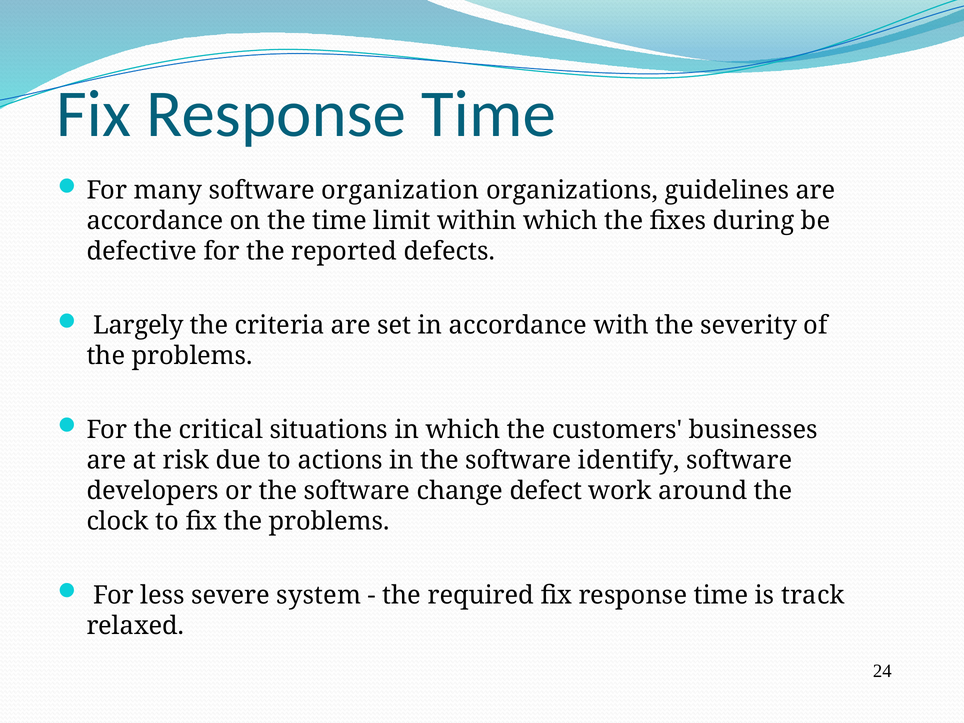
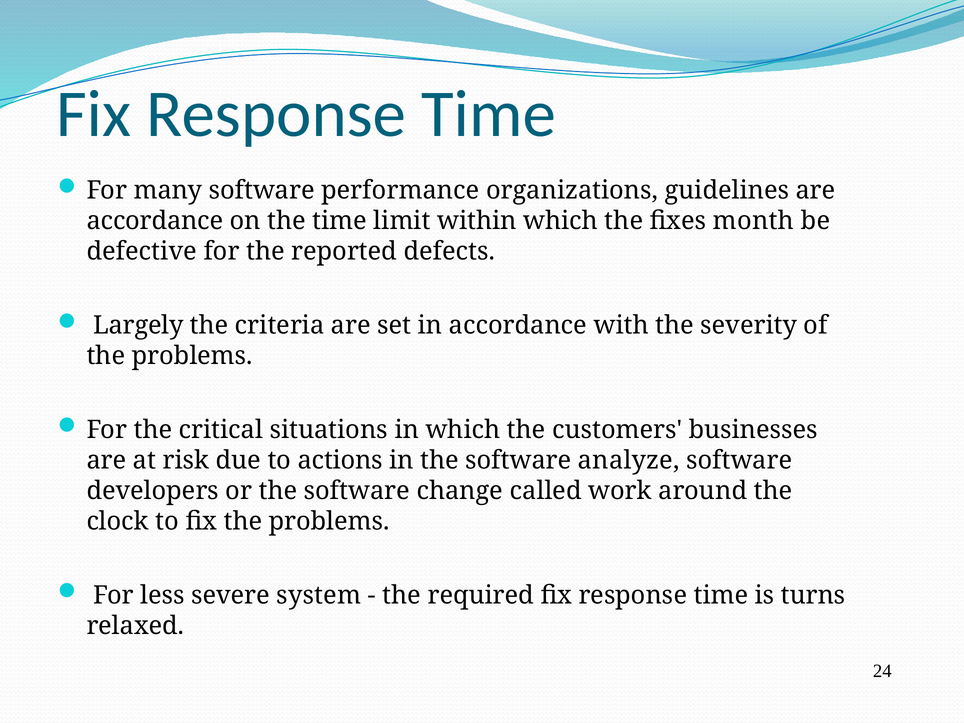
organization: organization -> performance
during: during -> month
identify: identify -> analyze
defect: defect -> called
track: track -> turns
